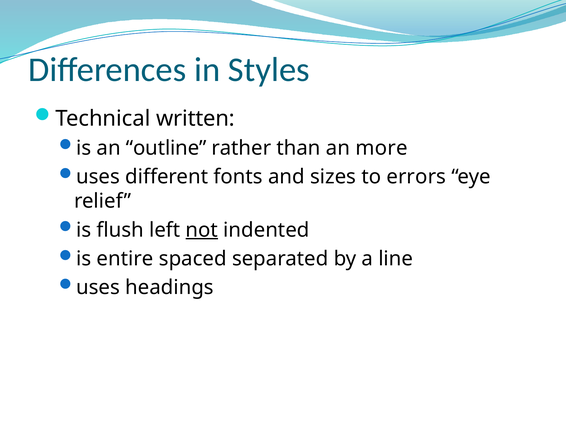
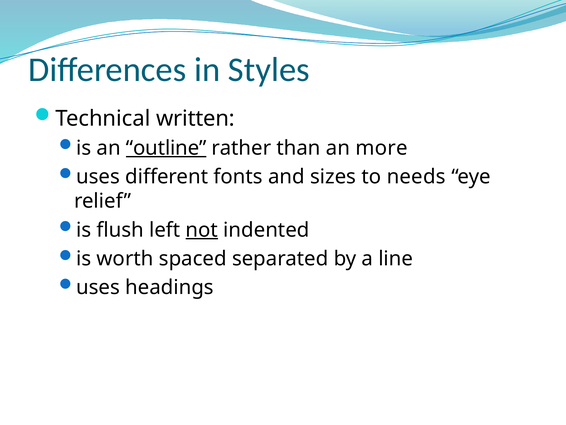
outline underline: none -> present
errors: errors -> needs
entire: entire -> worth
